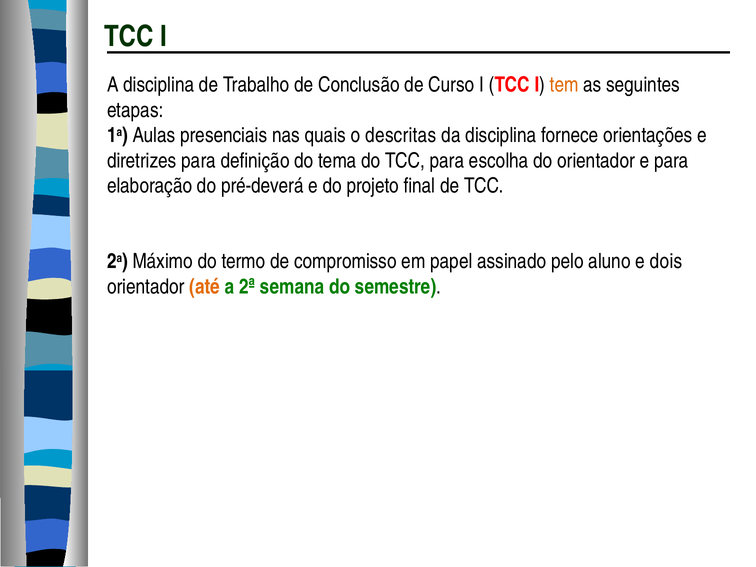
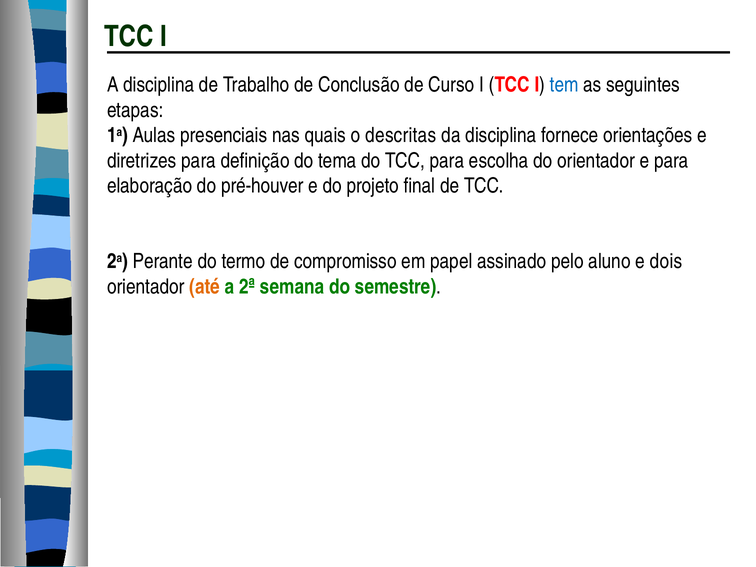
tem colour: orange -> blue
pré-deverá: pré-deverá -> pré-houver
Máximo: Máximo -> Perante
